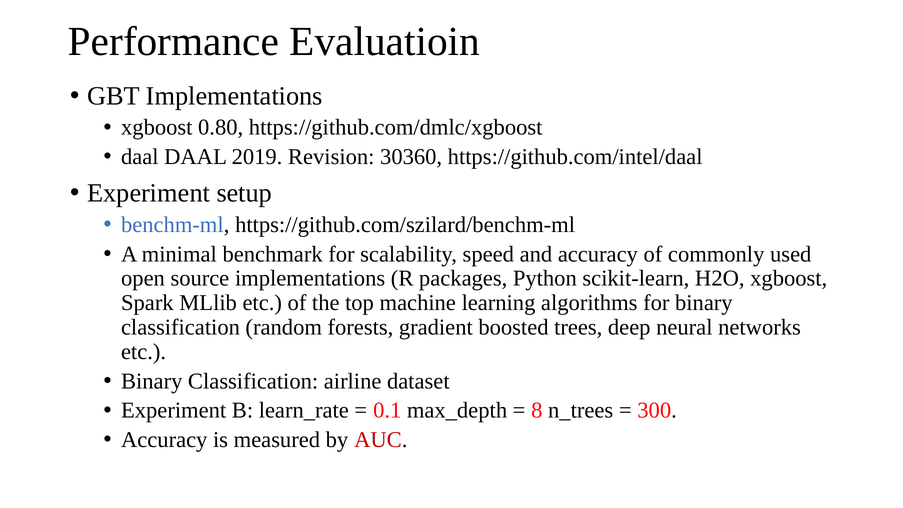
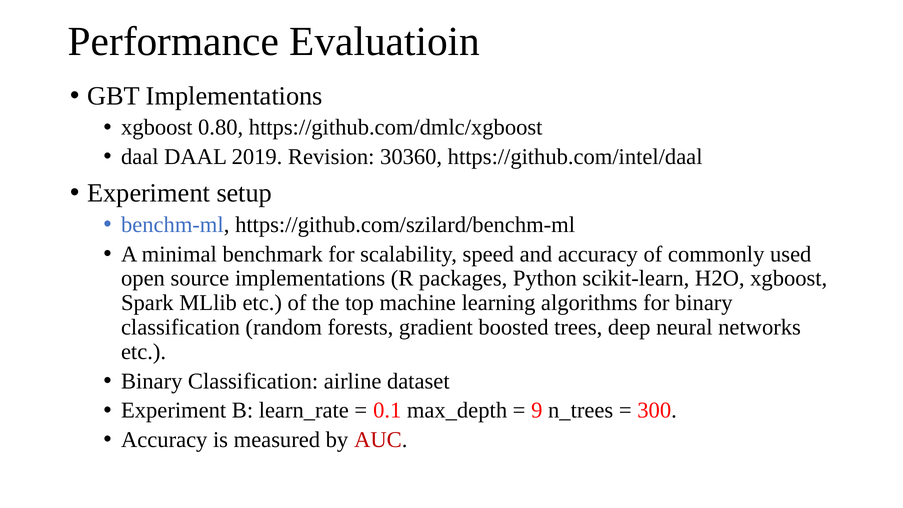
8: 8 -> 9
